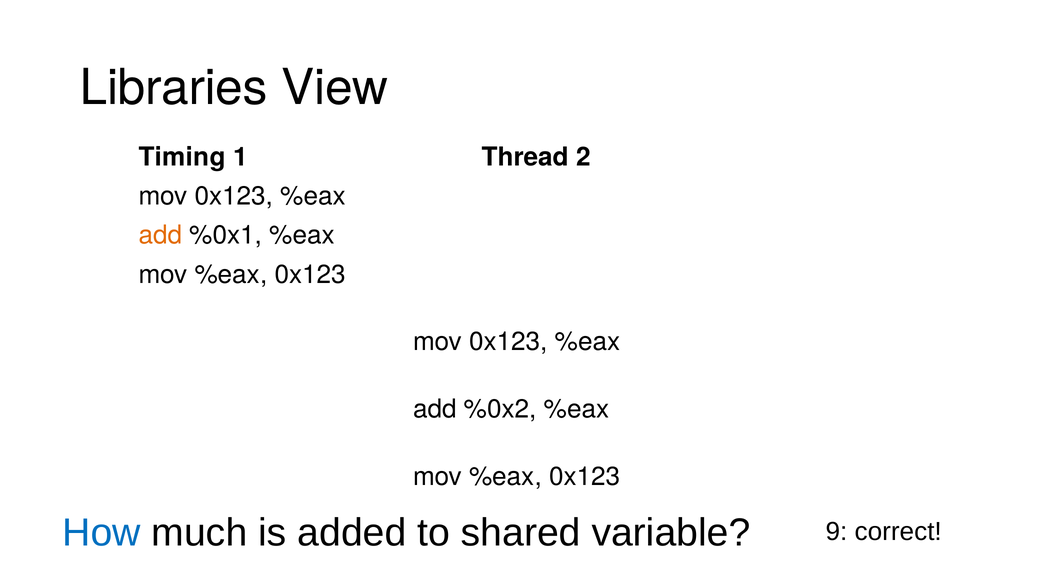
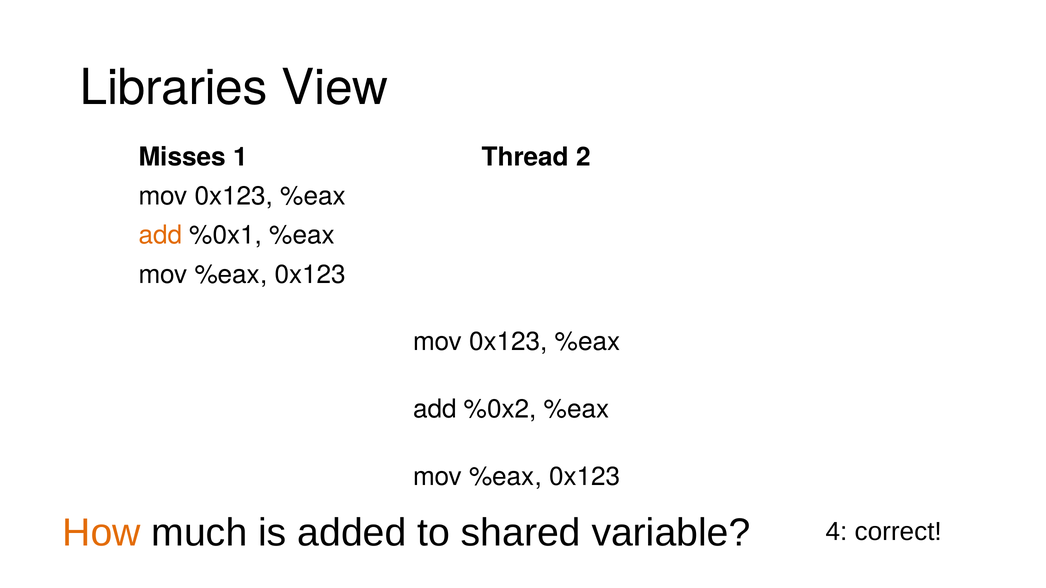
Timing: Timing -> Misses
How colour: blue -> orange
9: 9 -> 4
